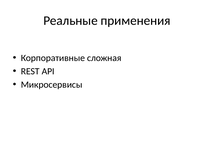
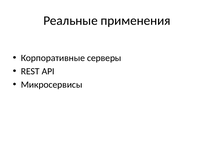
сложная: сложная -> серверы
